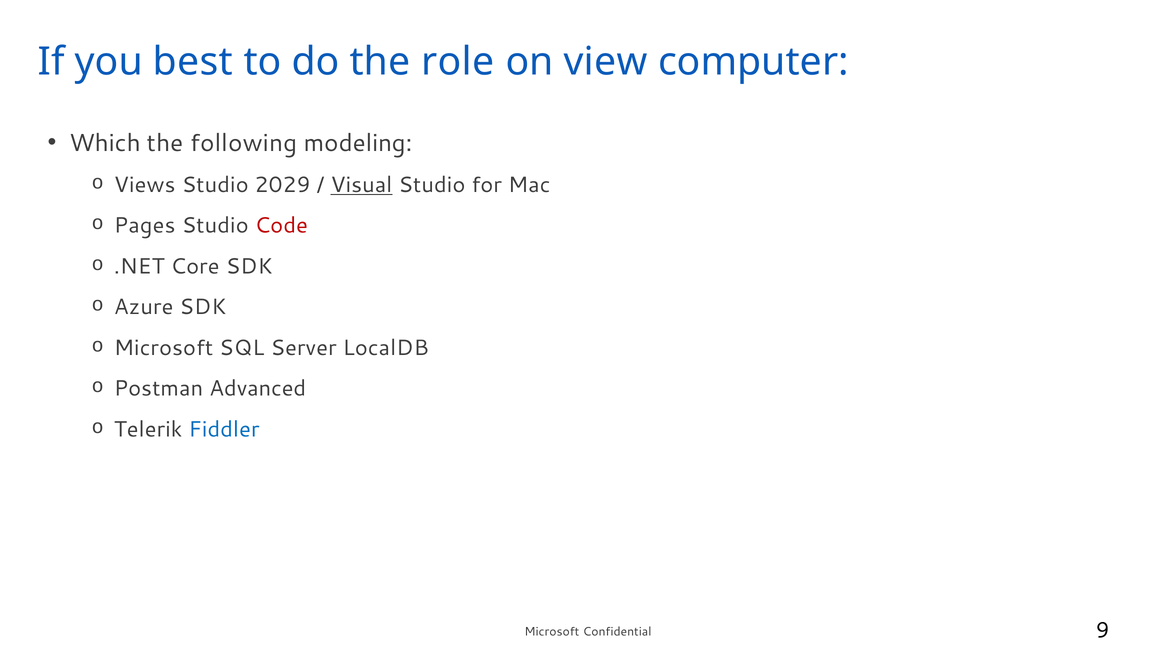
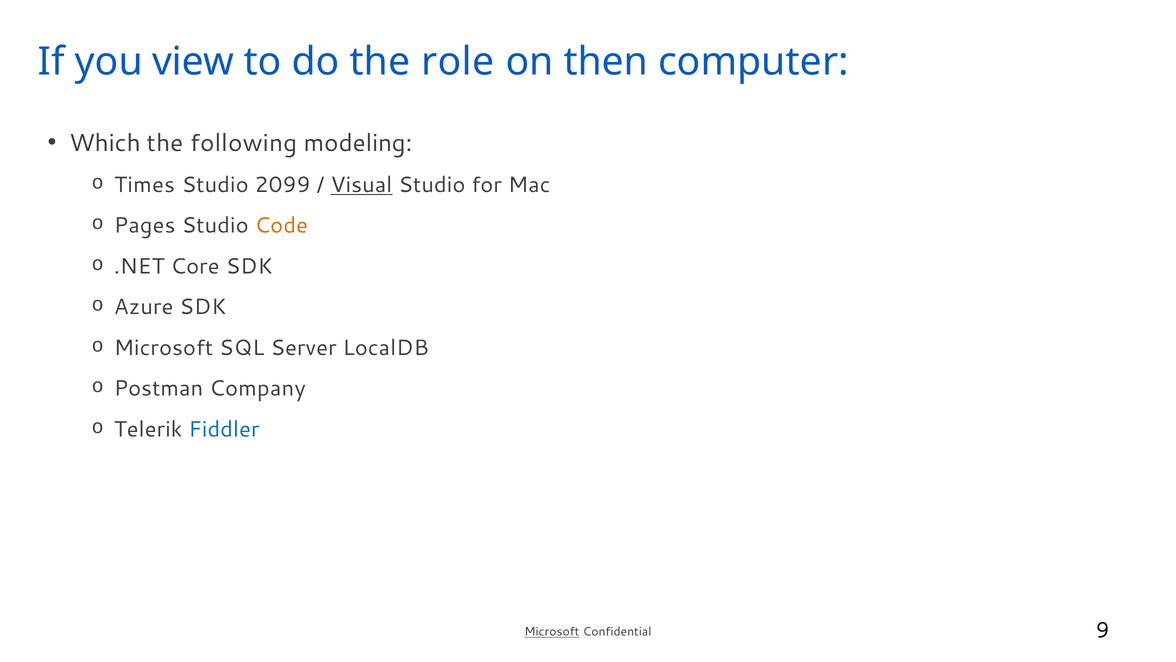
best: best -> view
view: view -> then
Views: Views -> Times
2029: 2029 -> 2099
Code colour: red -> orange
Advanced: Advanced -> Company
Microsoft at (552, 631) underline: none -> present
